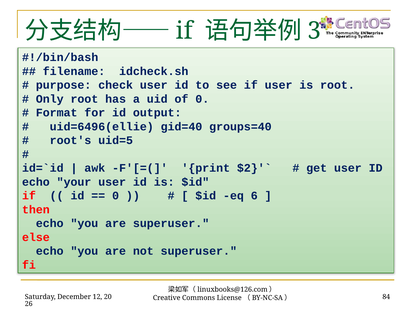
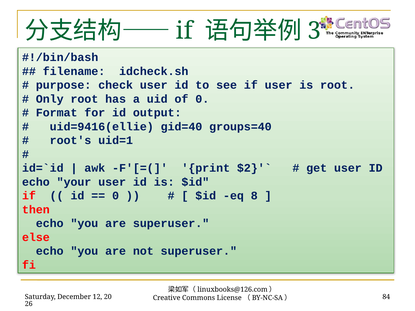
uid=6496(ellie: uid=6496(ellie -> uid=9416(ellie
uid=5: uid=5 -> uid=1
6: 6 -> 8
